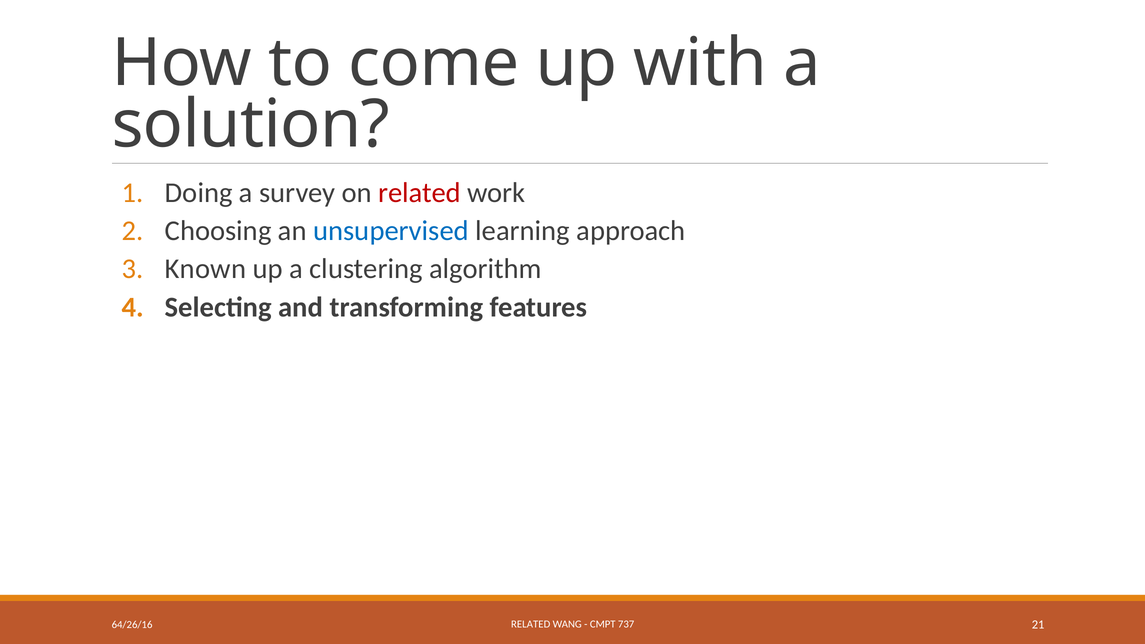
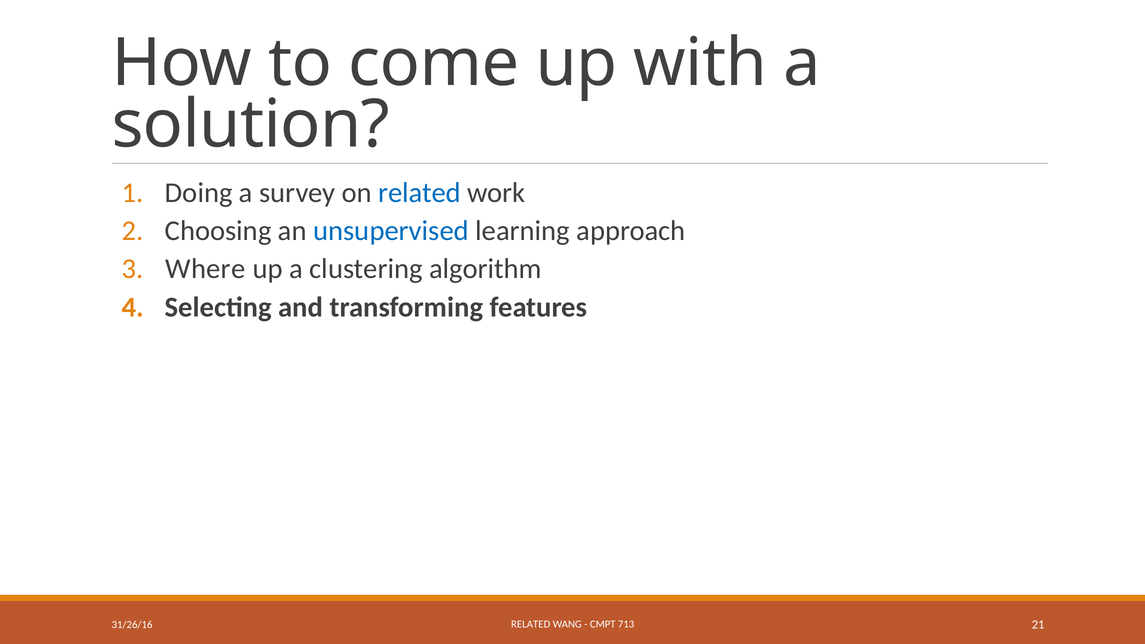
related at (420, 193) colour: red -> blue
Known: Known -> Where
64/26/16: 64/26/16 -> 31/26/16
737: 737 -> 713
